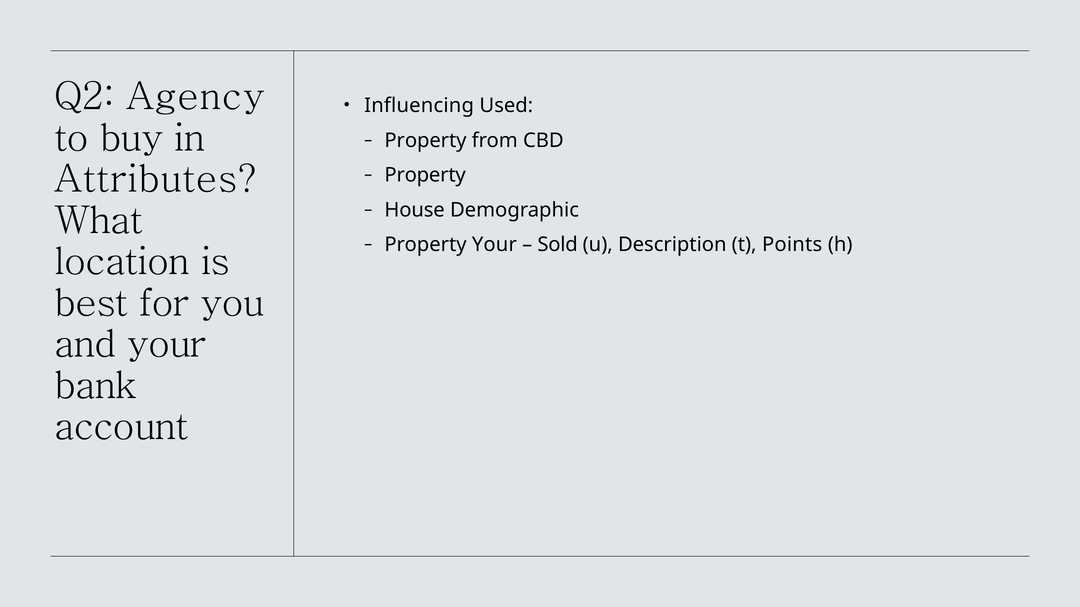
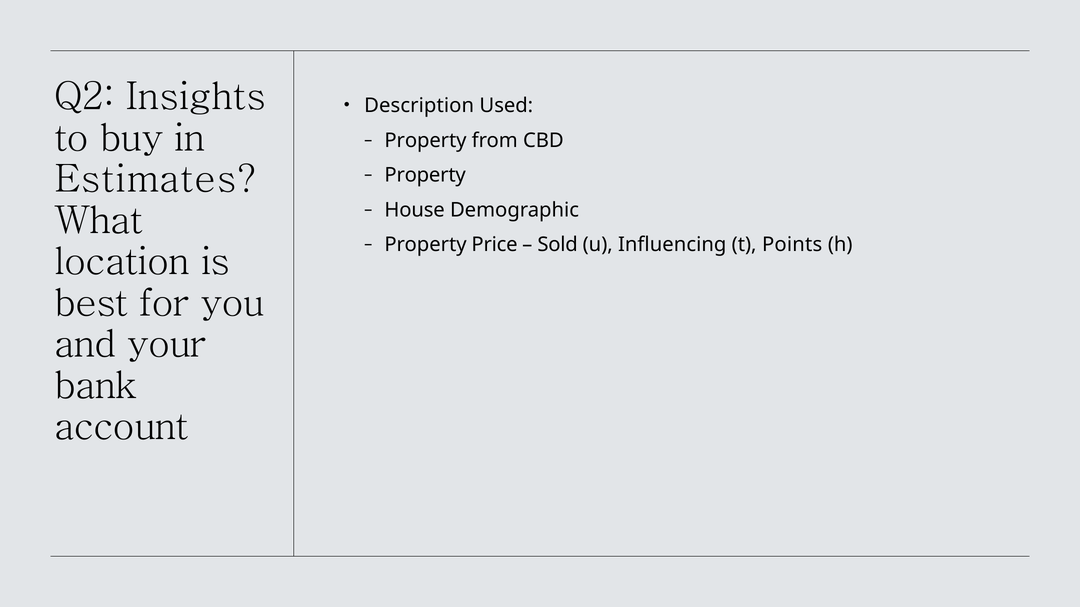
Agency: Agency -> Insights
Influencing: Influencing -> Description
Attributes: Attributes -> Estimates
Property Your: Your -> Price
Description: Description -> Influencing
